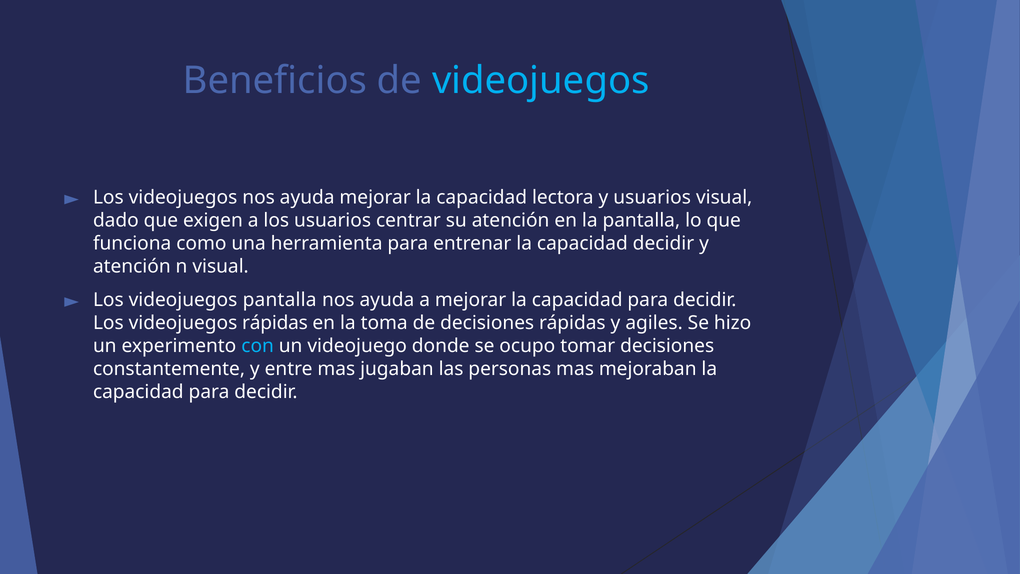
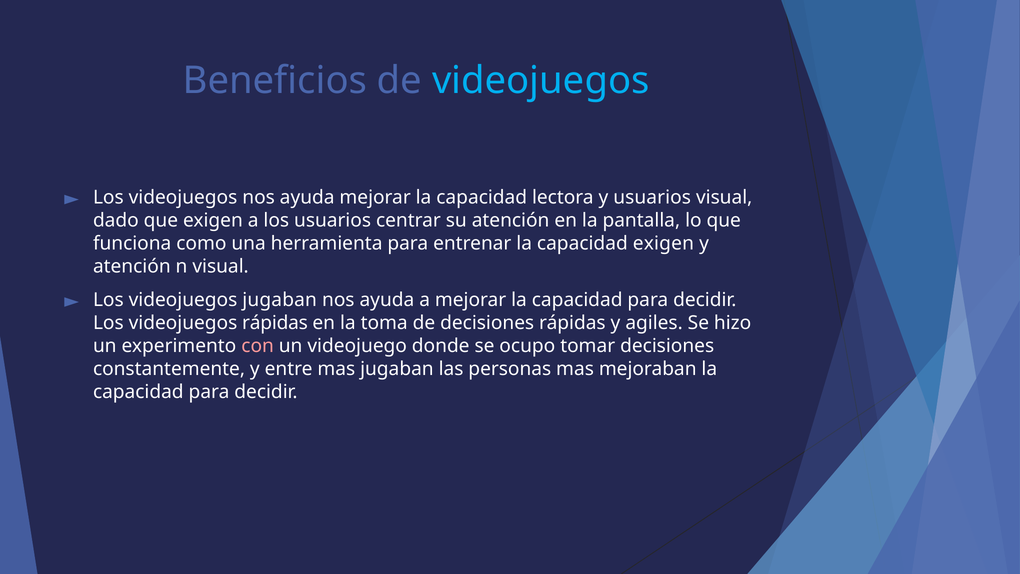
capacidad decidir: decidir -> exigen
videojuegos pantalla: pantalla -> jugaban
con colour: light blue -> pink
